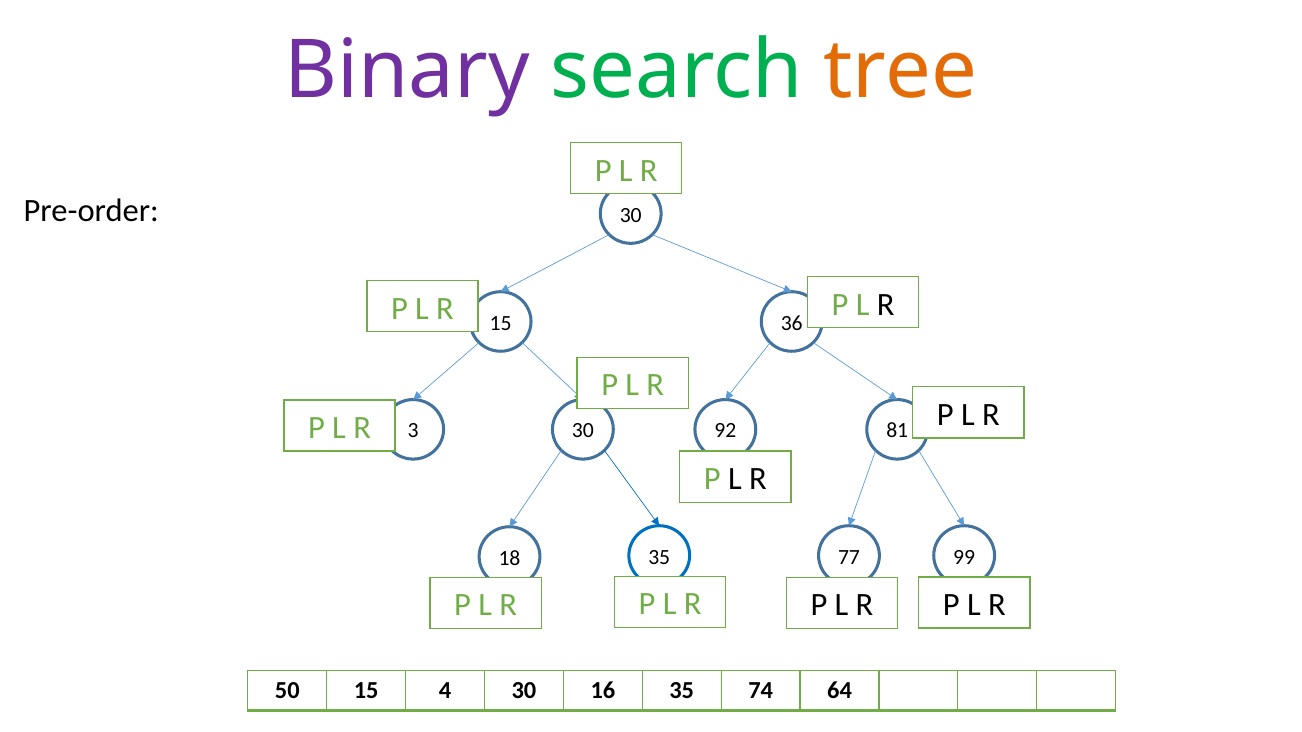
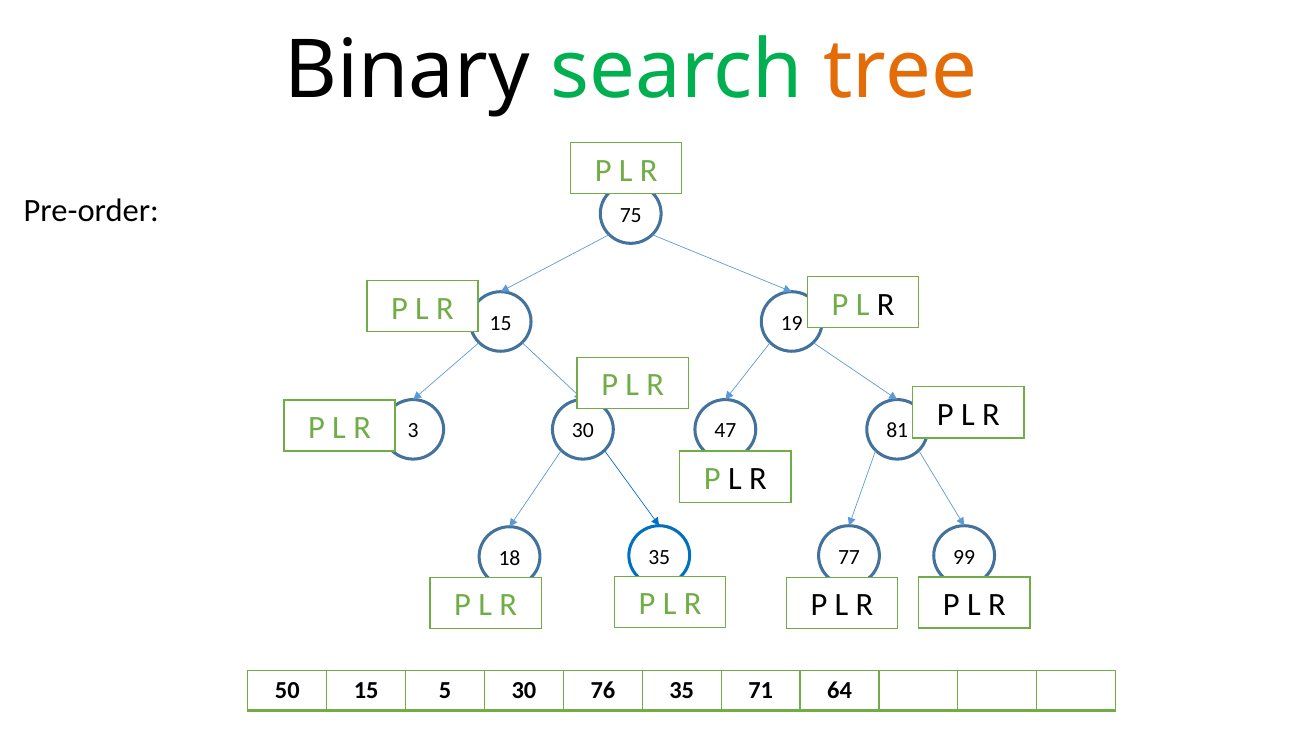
Binary colour: purple -> black
Pre-order 30: 30 -> 75
36: 36 -> 19
92: 92 -> 47
4: 4 -> 5
16: 16 -> 76
74: 74 -> 71
